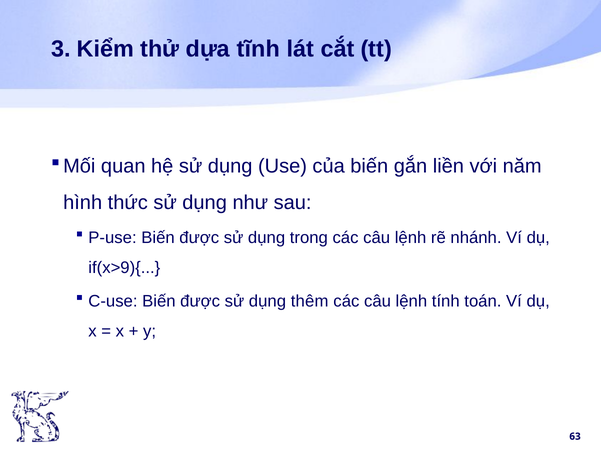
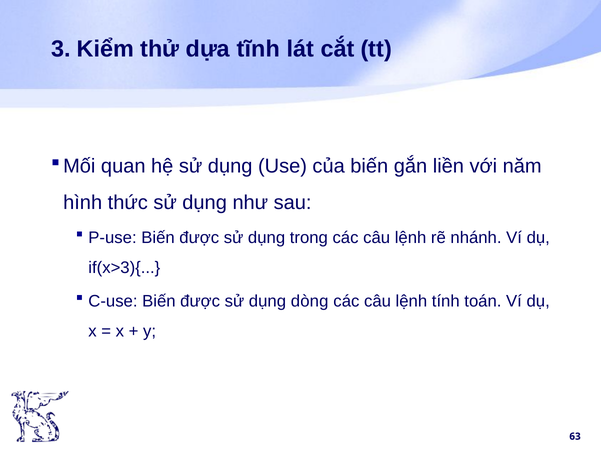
if(x>9){: if(x>9){ -> if(x>3){
thêm: thêm -> dòng
